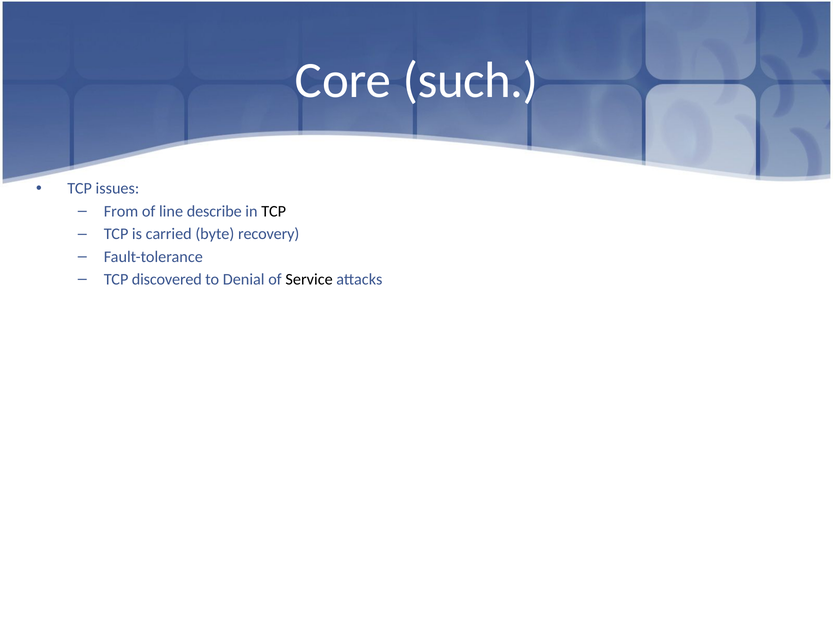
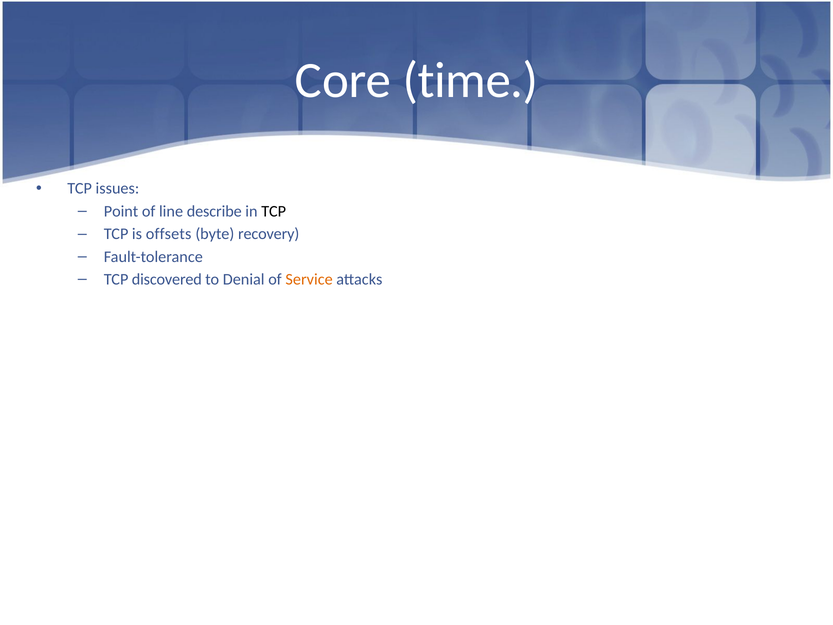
such: such -> time
From: From -> Point
carried: carried -> offsets
Service colour: black -> orange
